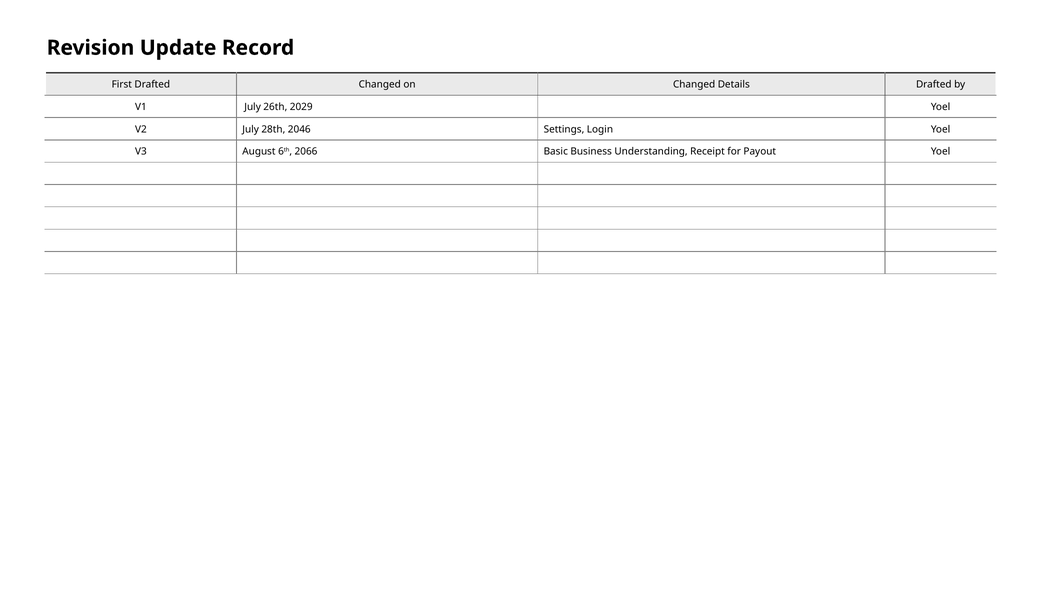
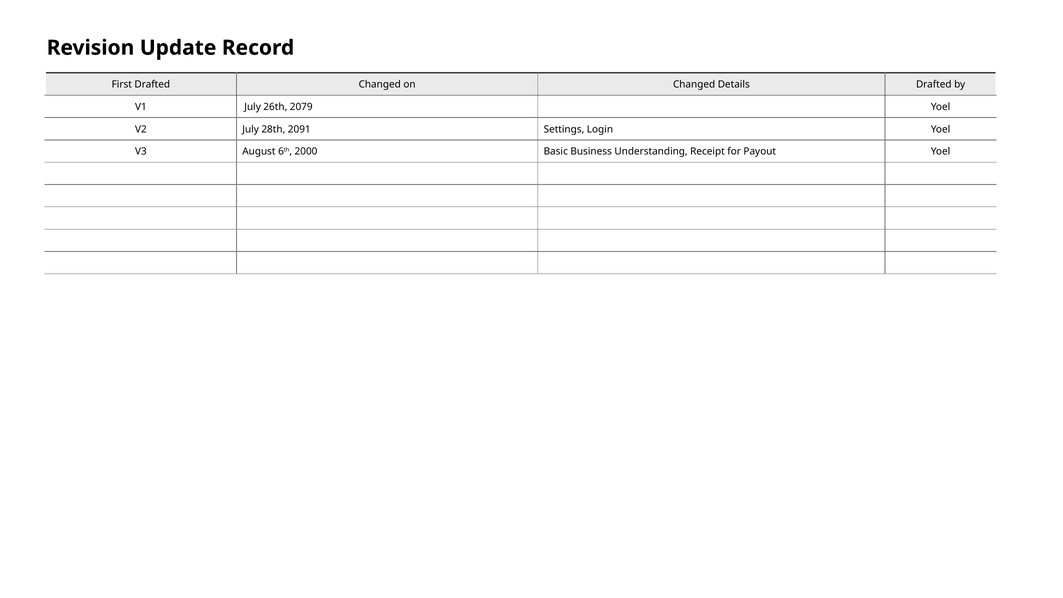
2029: 2029 -> 2079
2046: 2046 -> 2091
2066: 2066 -> 2000
